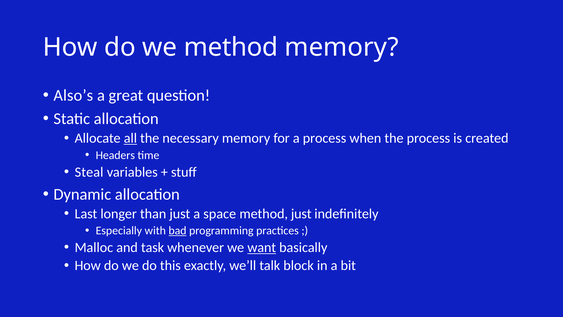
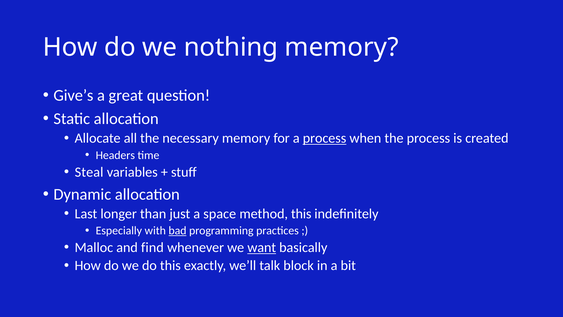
we method: method -> nothing
Also’s: Also’s -> Give’s
all underline: present -> none
process at (325, 138) underline: none -> present
method just: just -> this
task: task -> find
